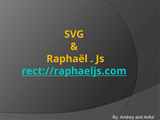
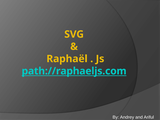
rect://raphaeljs.com: rect://raphaeljs.com -> path://raphaeljs.com
